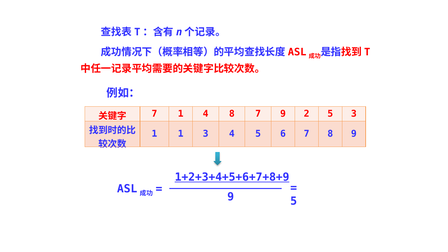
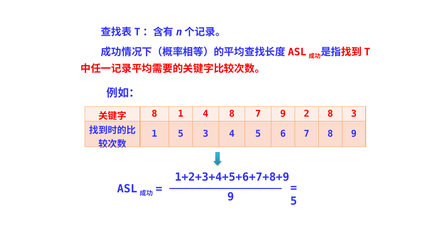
7 at (154, 114): 7 -> 8
2 5: 5 -> 8
1 1: 1 -> 5
1+2+3+4+5+6+7+8+9 underline: present -> none
